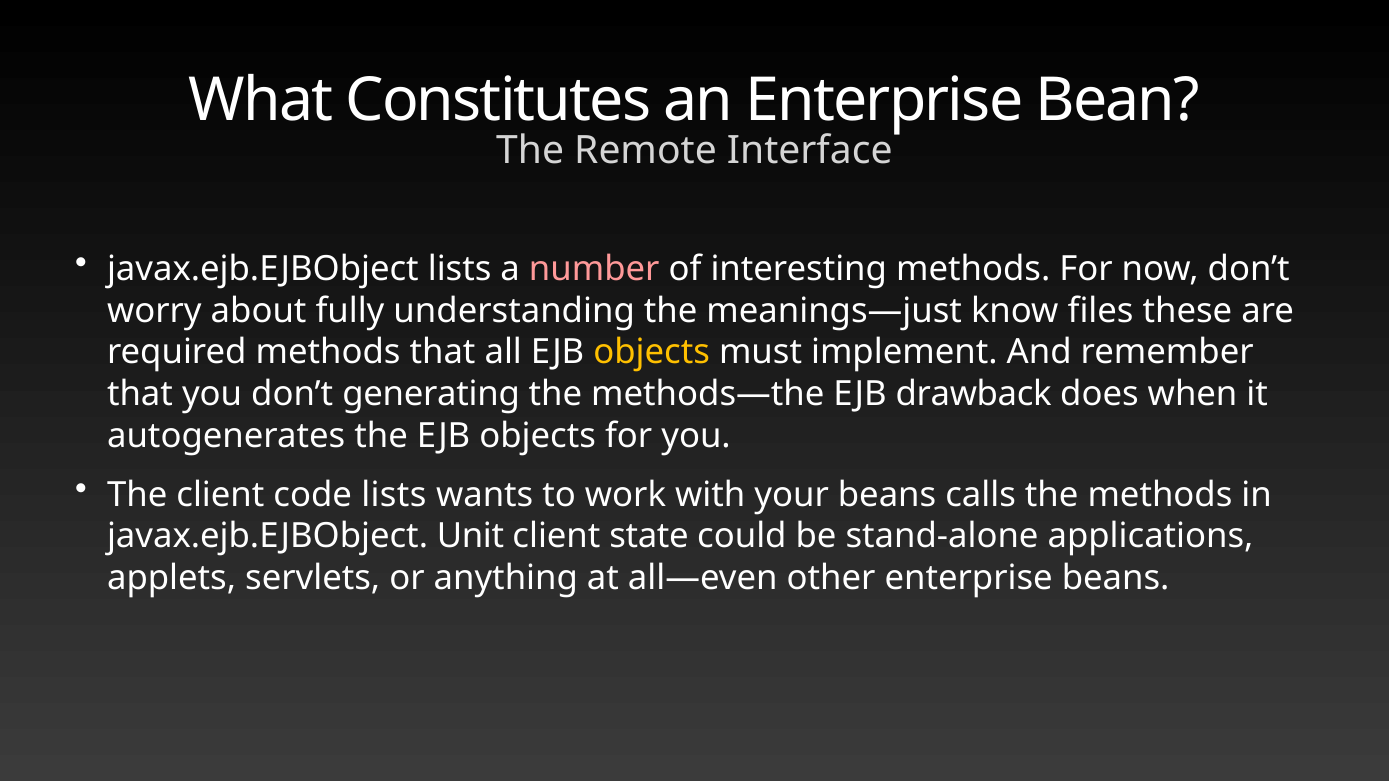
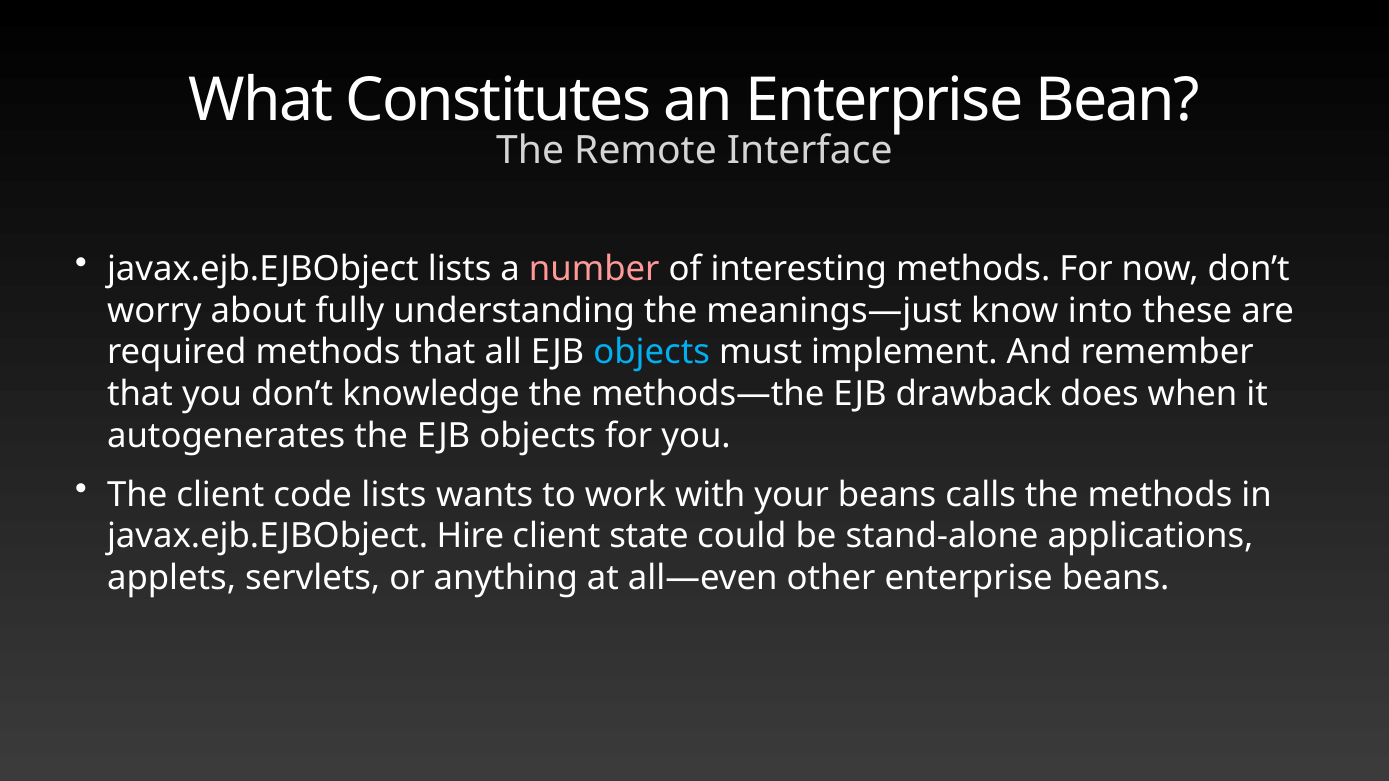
files: files -> into
objects at (652, 353) colour: yellow -> light blue
generating: generating -> knowledge
Unit: Unit -> Hire
